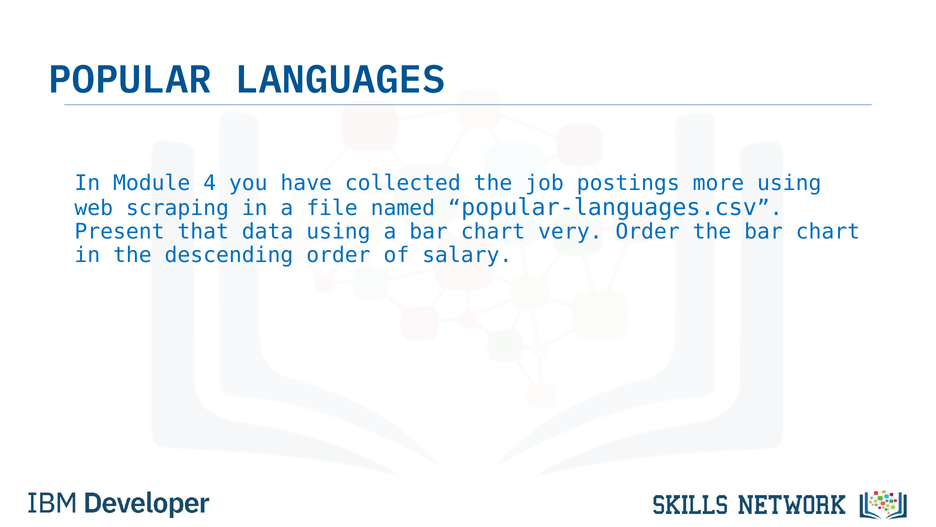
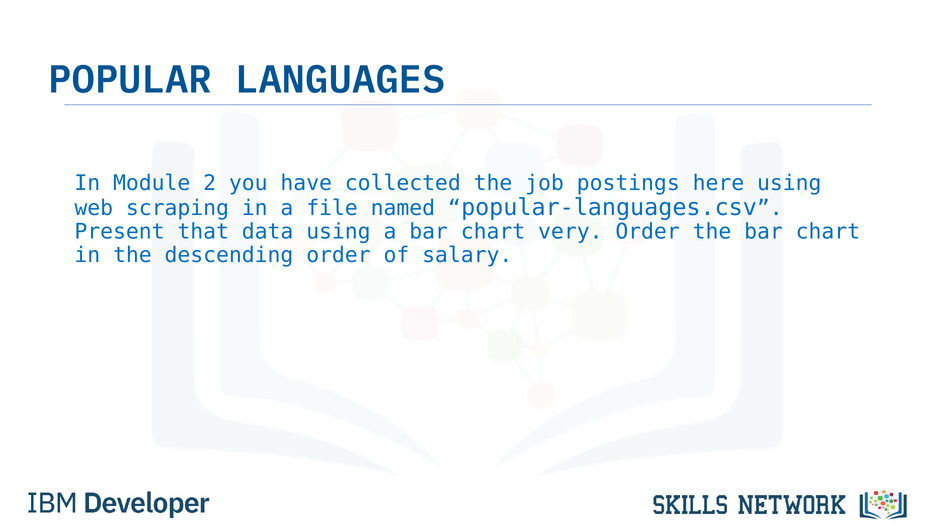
4: 4 -> 2
more: more -> here
